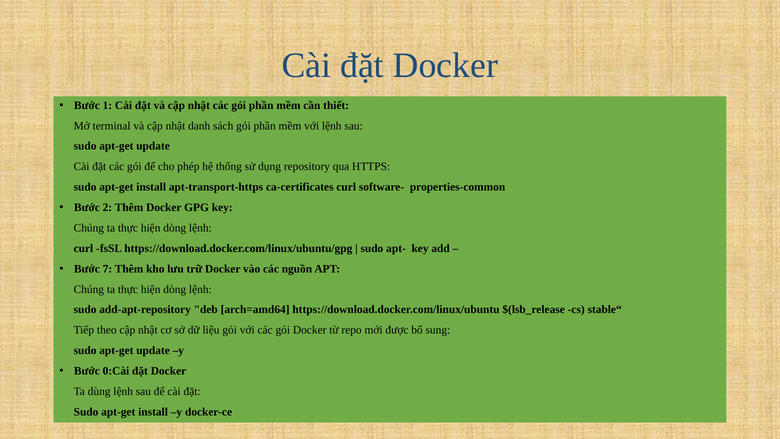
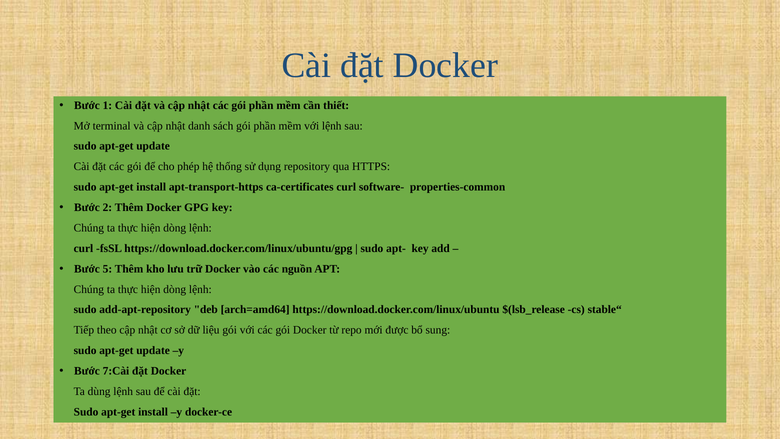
7: 7 -> 5
0:Cài: 0:Cài -> 7:Cài
